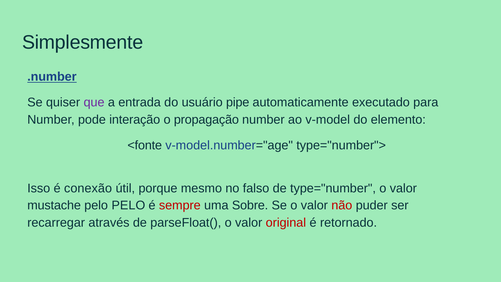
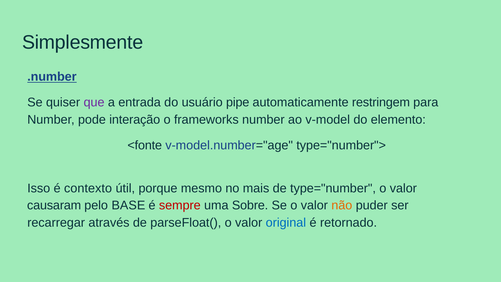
executado: executado -> restringem
propagação: propagação -> frameworks
conexão: conexão -> contexto
falso: falso -> mais
mustache: mustache -> causaram
pelo PELO: PELO -> BASE
não colour: red -> orange
original colour: red -> blue
